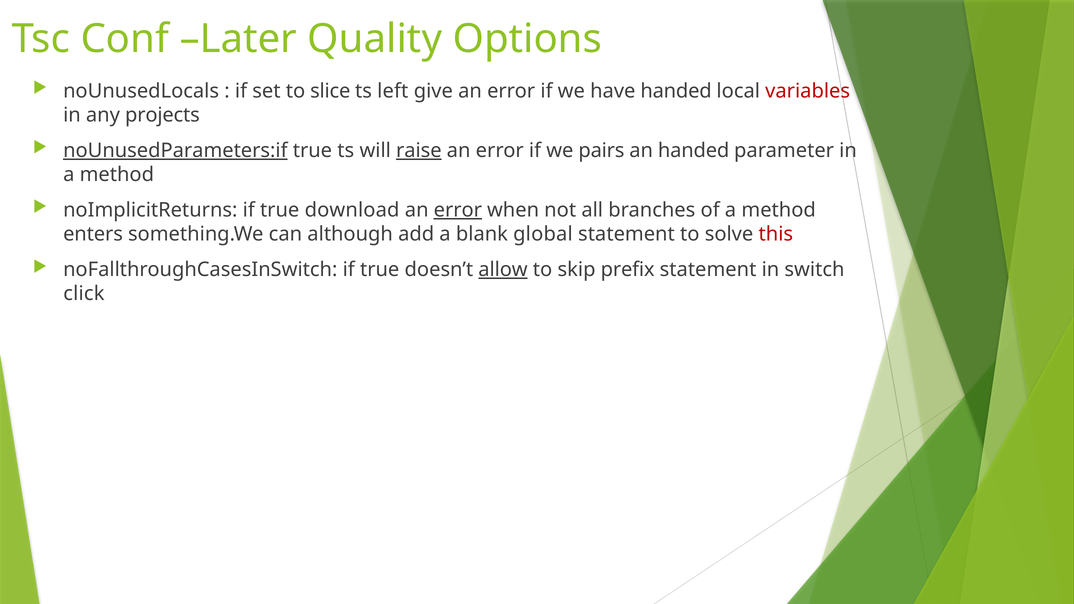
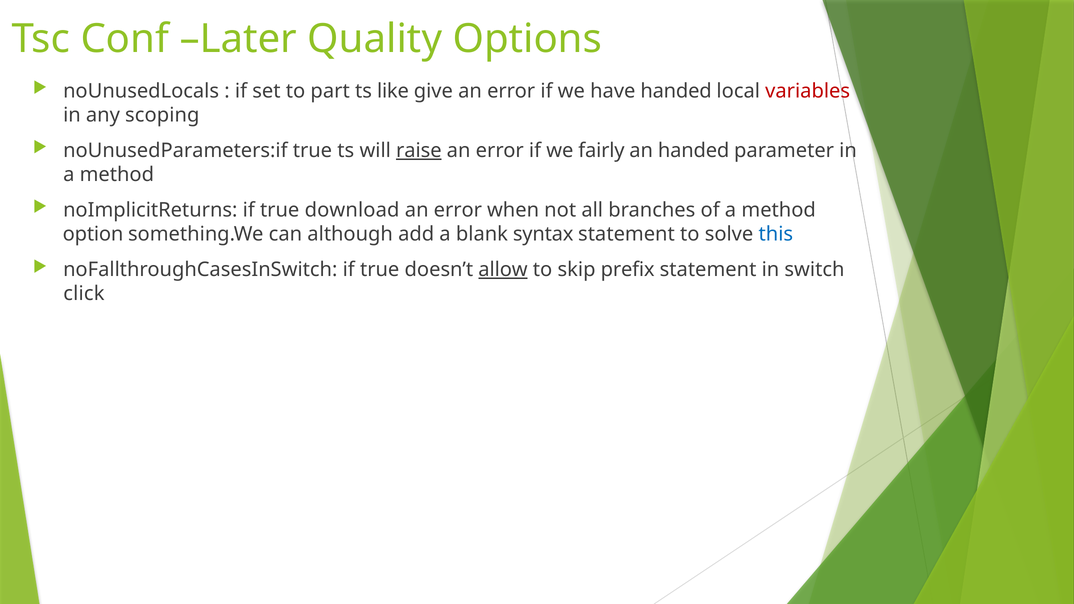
slice: slice -> part
left: left -> like
projects: projects -> scoping
noUnusedParameters:if underline: present -> none
pairs: pairs -> fairly
error at (458, 210) underline: present -> none
enters: enters -> option
global: global -> syntax
this colour: red -> blue
